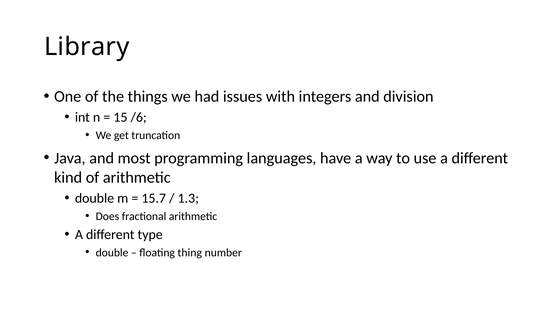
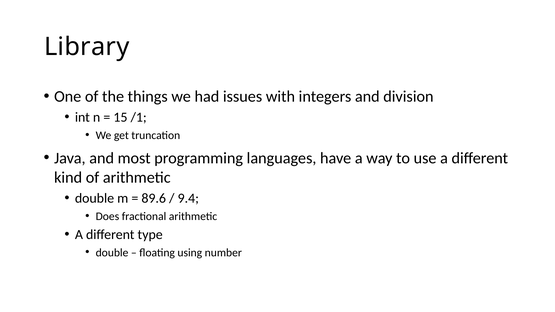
/6: /6 -> /1
15.7: 15.7 -> 89.6
1.3: 1.3 -> 9.4
thing: thing -> using
